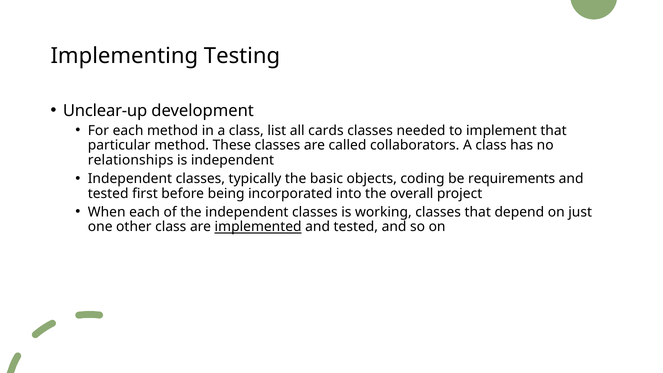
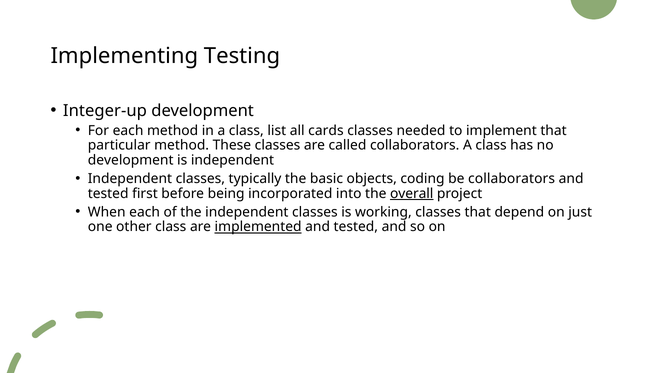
Unclear-up: Unclear-up -> Integer-up
relationships at (131, 160): relationships -> development
be requirements: requirements -> collaborators
overall underline: none -> present
